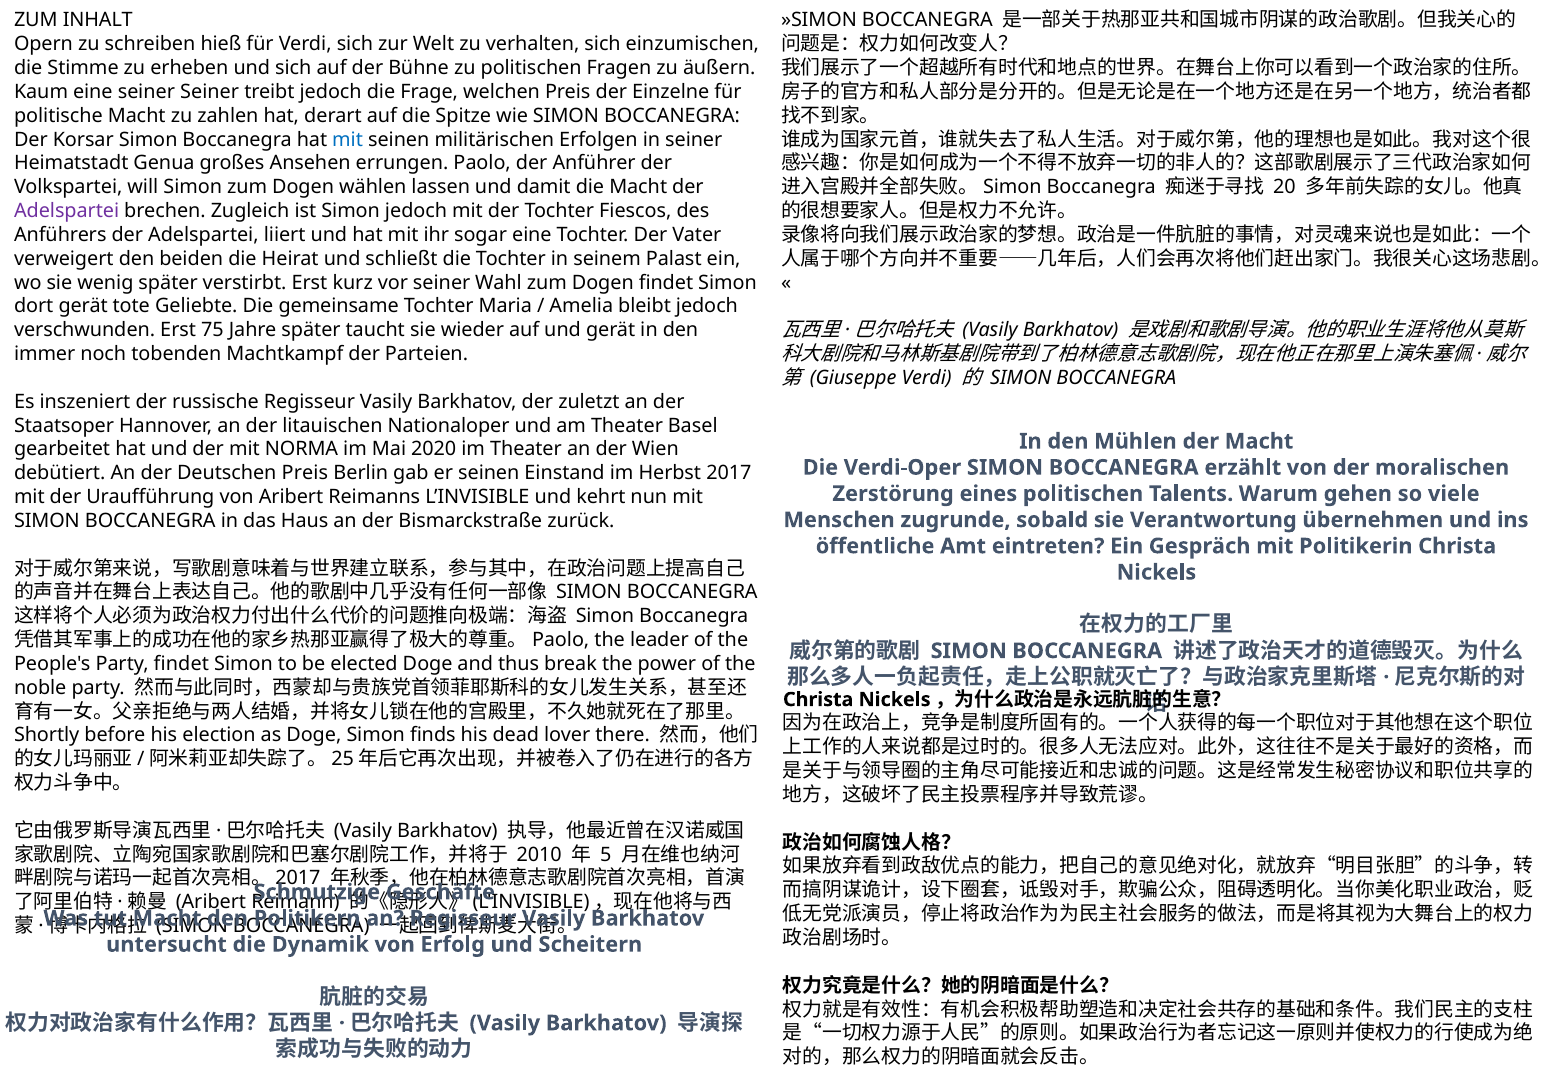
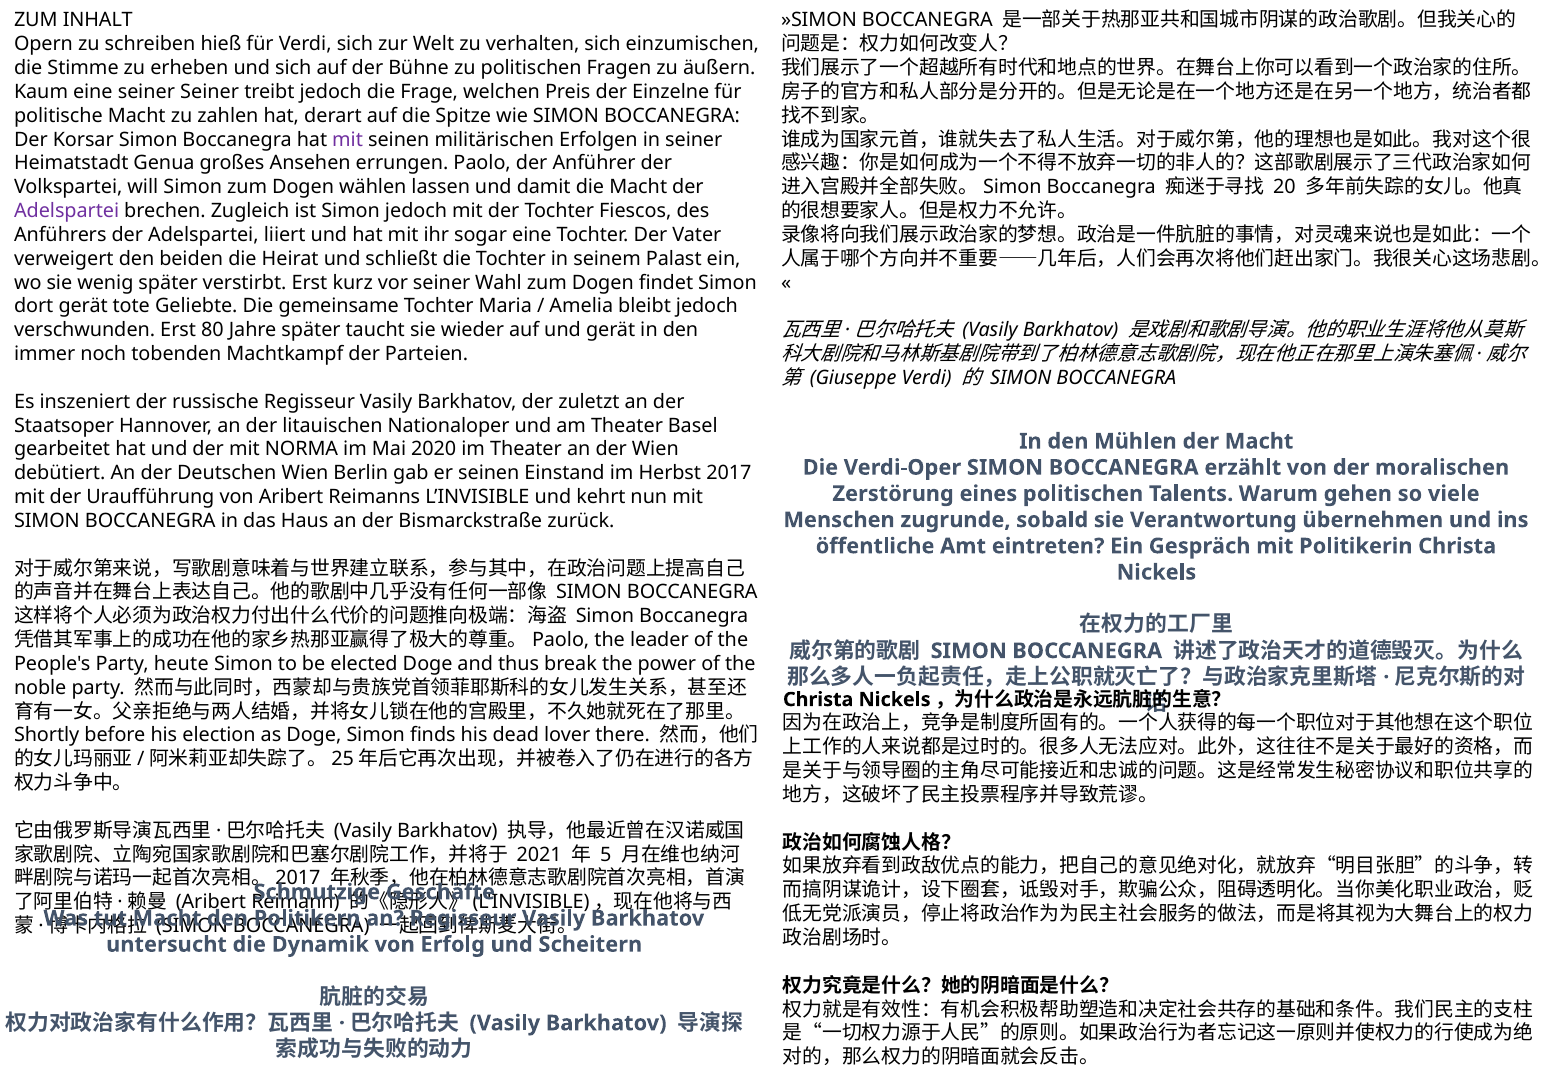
mit at (348, 139) colour: blue -> purple
75: 75 -> 80
Deutschen Preis: Preis -> Wien
Party findet: findet -> heute
2010: 2010 -> 2021
